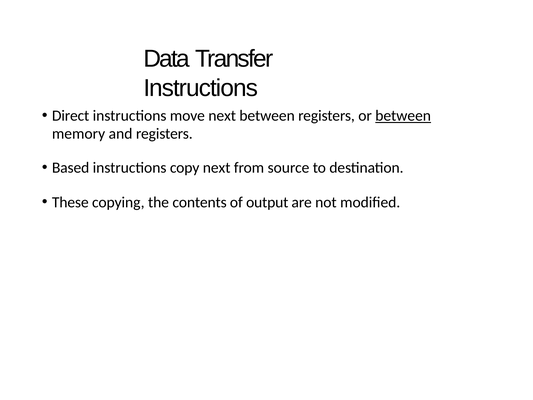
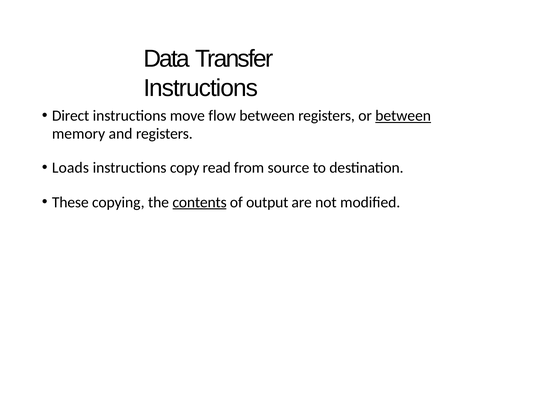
move next: next -> flow
Based: Based -> Loads
copy next: next -> read
contents underline: none -> present
